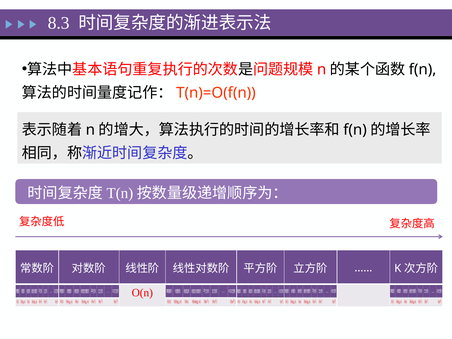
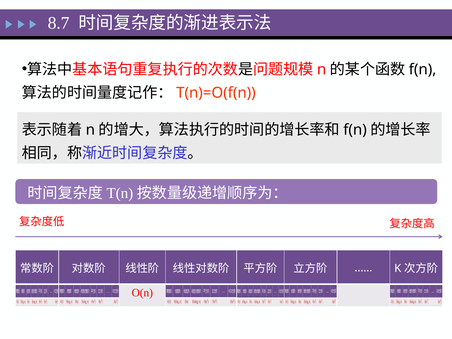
8.3: 8.3 -> 8.7
